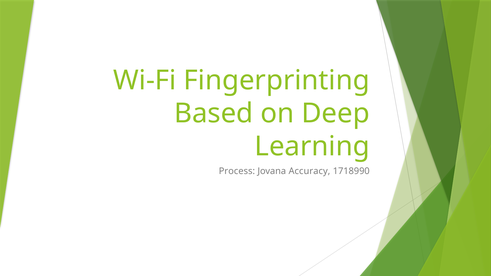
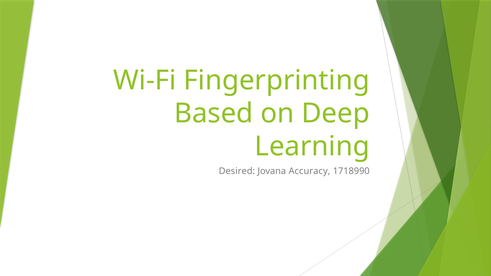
Process: Process -> Desired
